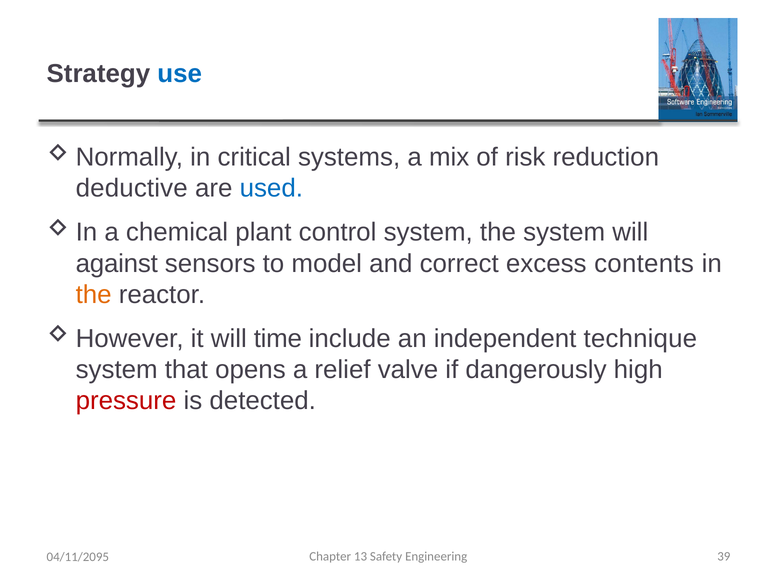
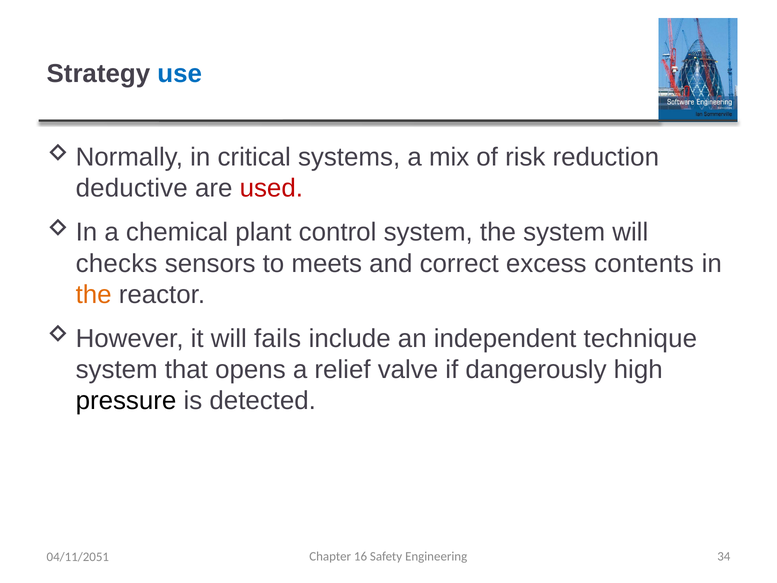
used colour: blue -> red
against: against -> checks
model: model -> meets
time: time -> fails
pressure colour: red -> black
13: 13 -> 16
39: 39 -> 34
04/11/2095: 04/11/2095 -> 04/11/2051
